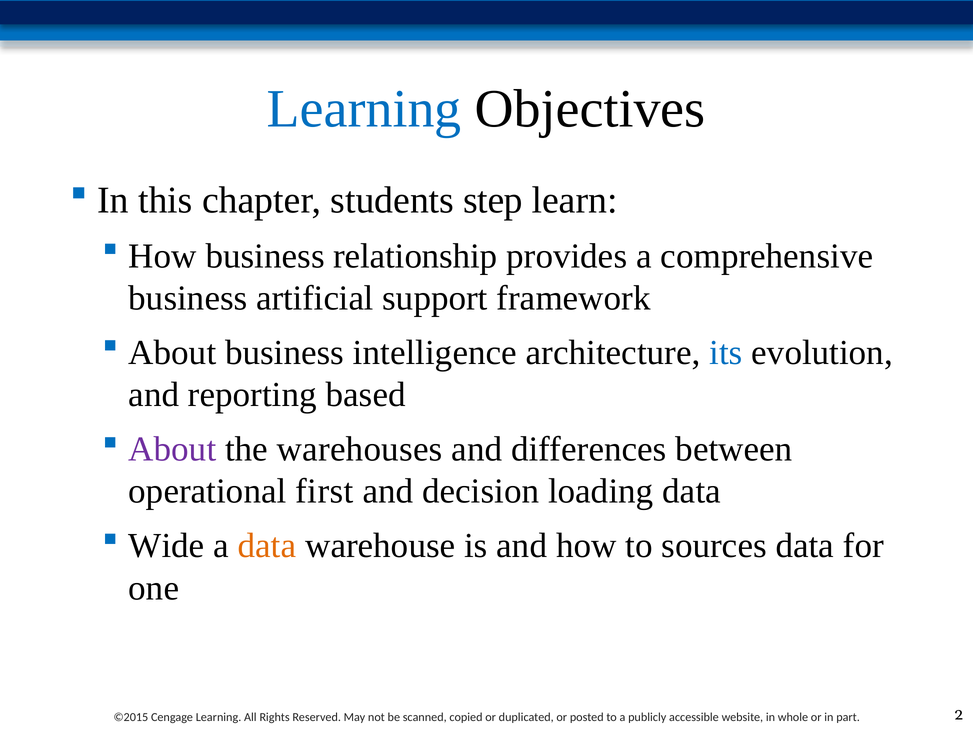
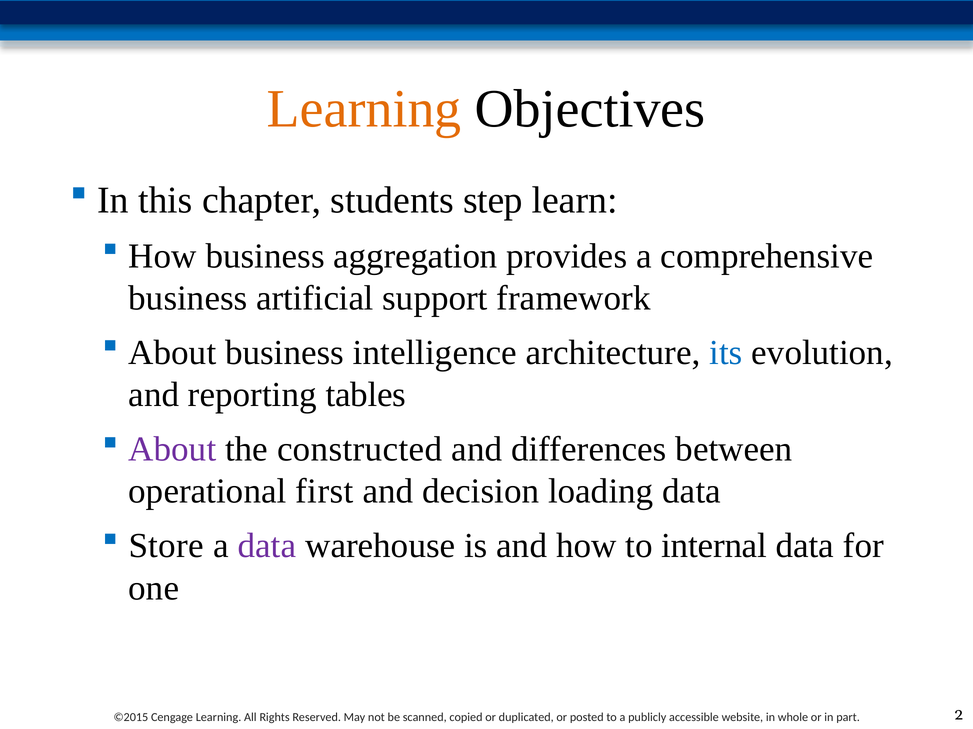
Learning at (364, 109) colour: blue -> orange
relationship: relationship -> aggregation
based: based -> tables
warehouses: warehouses -> constructed
Wide: Wide -> Store
data at (267, 546) colour: orange -> purple
sources: sources -> internal
